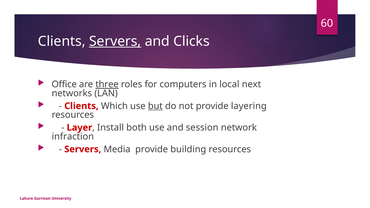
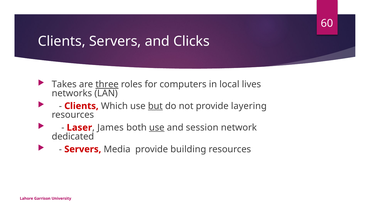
Servers at (115, 41) underline: present -> none
Office: Office -> Takes
next: next -> lives
Layer: Layer -> Laser
Install: Install -> James
use at (157, 128) underline: none -> present
infraction: infraction -> dedicated
